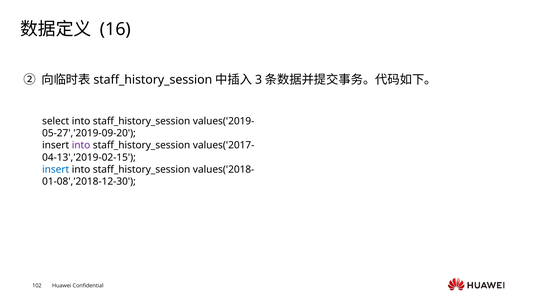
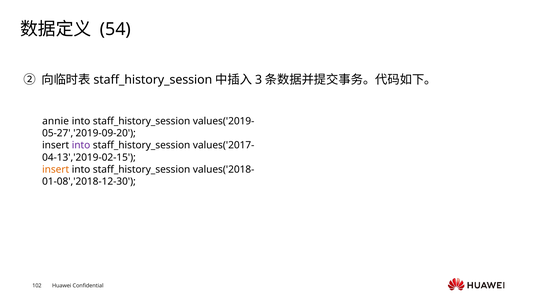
16: 16 -> 54
select: select -> annie
insert at (56, 169) colour: blue -> orange
